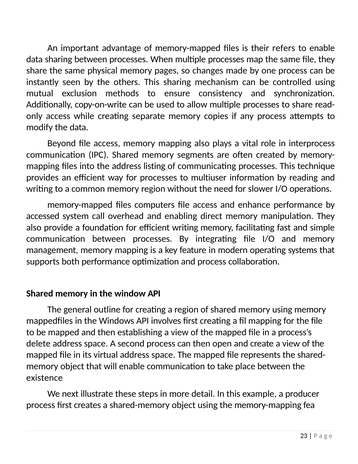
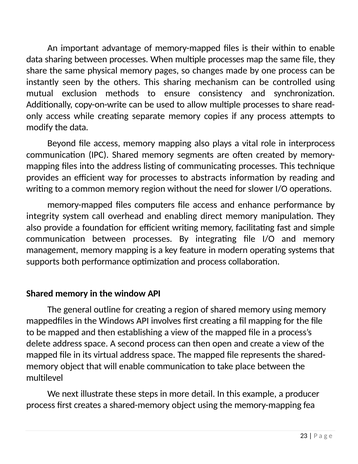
refers: refers -> within
multiuser: multiuser -> abstracts
accessed: accessed -> integrity
existence: existence -> multilevel
